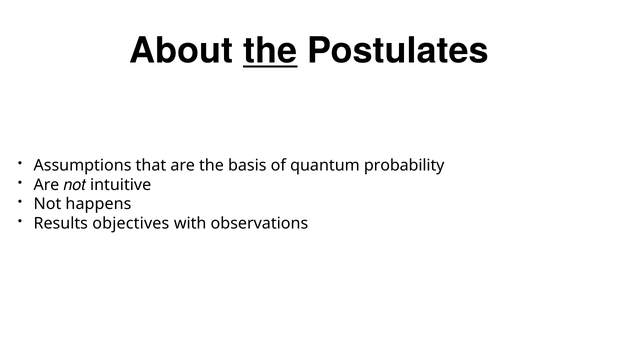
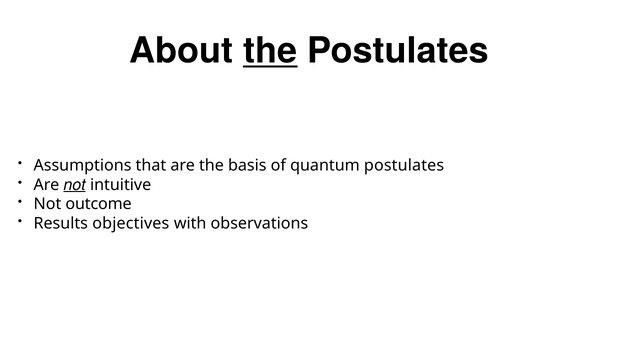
quantum probability: probability -> postulates
not at (75, 185) underline: none -> present
happens: happens -> outcome
